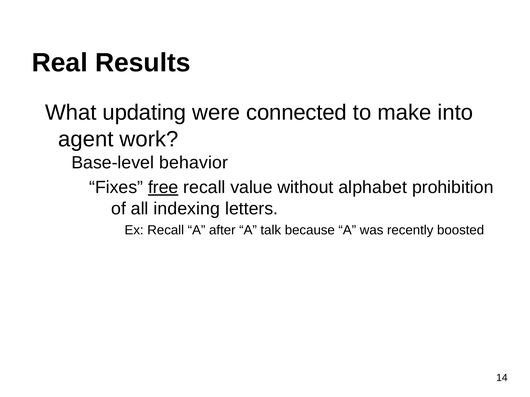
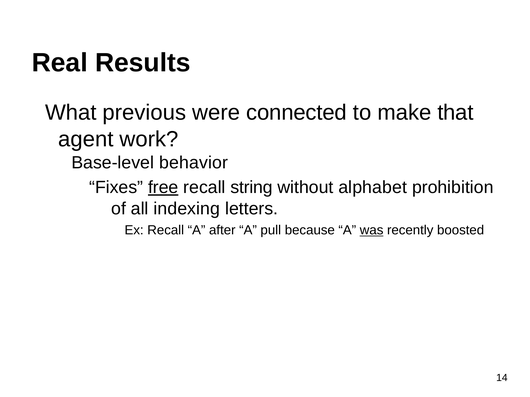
updating: updating -> previous
into: into -> that
value: value -> string
talk: talk -> pull
was underline: none -> present
